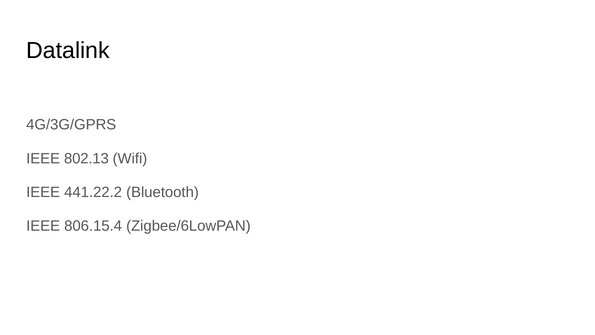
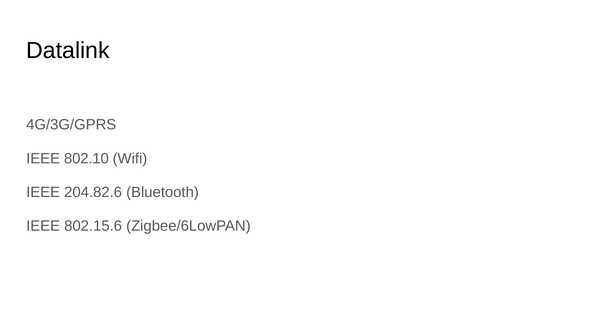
802.13: 802.13 -> 802.10
441.22.2: 441.22.2 -> 204.82.6
806.15.4: 806.15.4 -> 802.15.6
